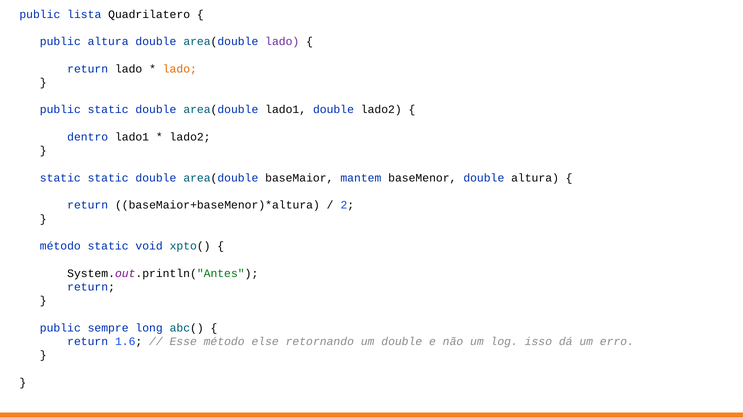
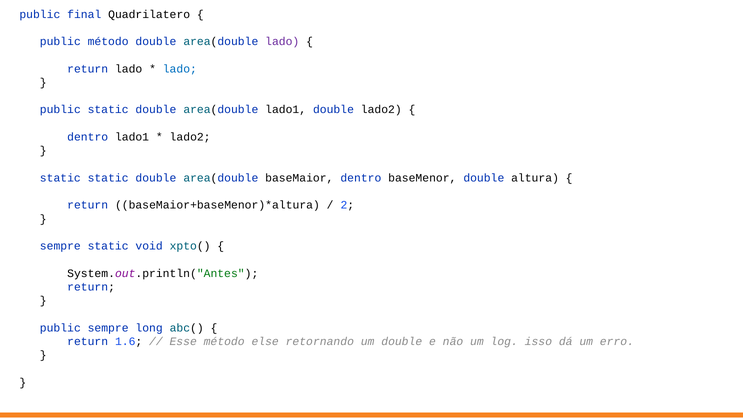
lista: lista -> final
public altura: altura -> método
lado at (180, 69) colour: orange -> blue
baseMaior mantem: mantem -> dentro
método at (60, 246): método -> sempre
